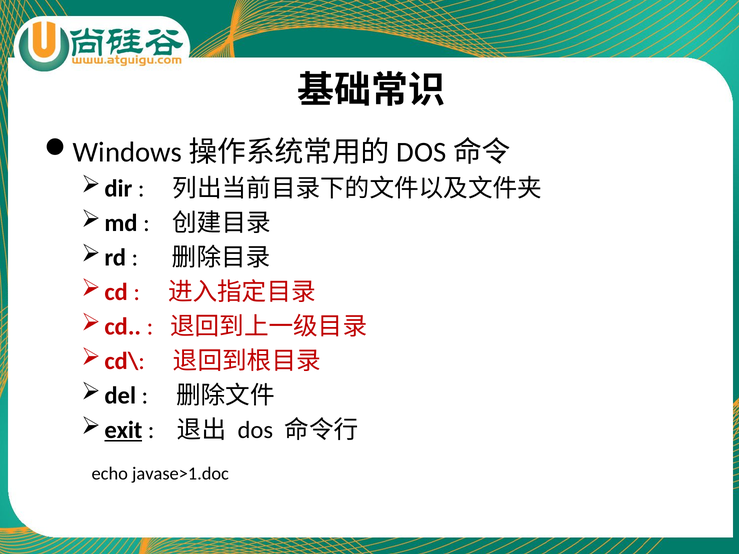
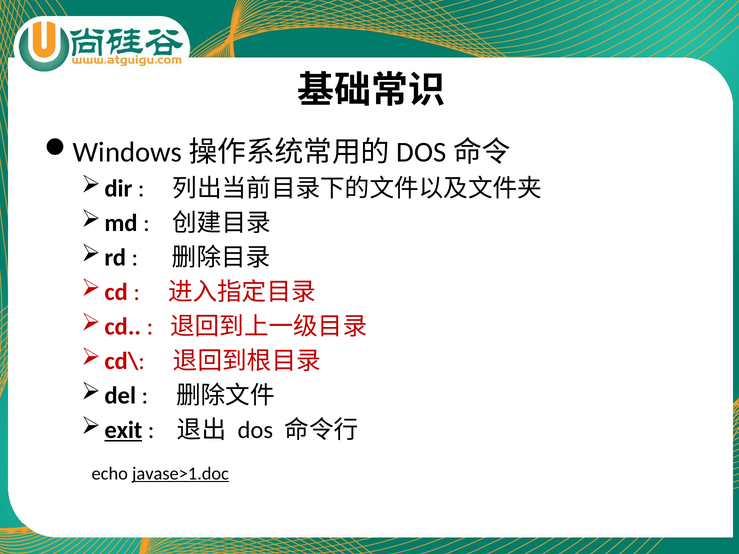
javase>1.doc underline: none -> present
